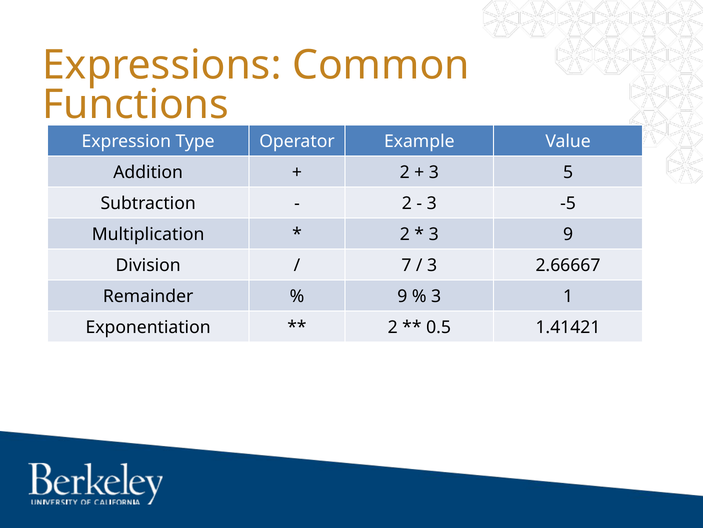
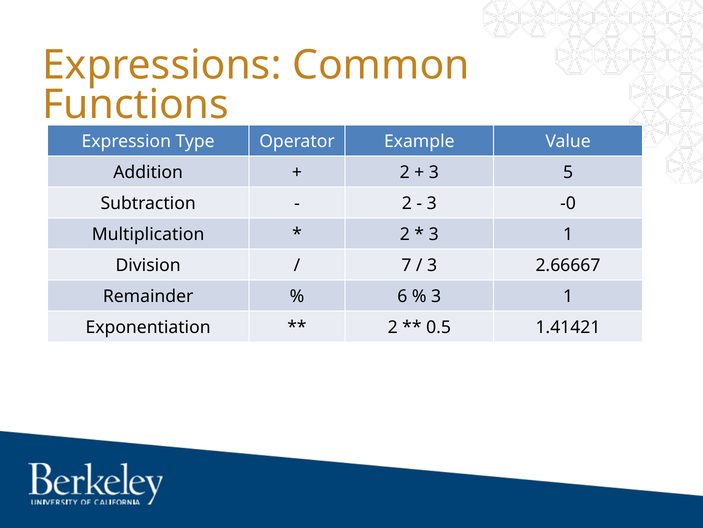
-5: -5 -> -0
9 at (568, 234): 9 -> 1
9 at (402, 296): 9 -> 6
